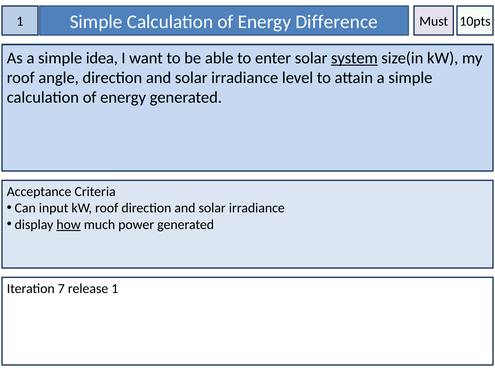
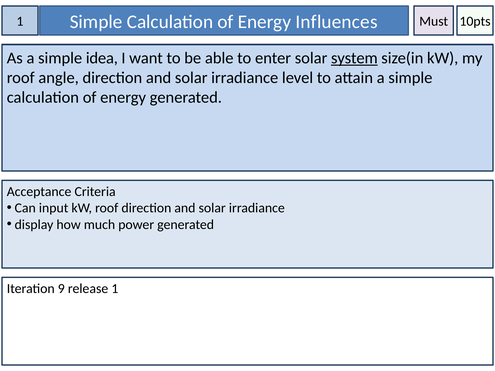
Difference: Difference -> Influences
how underline: present -> none
7: 7 -> 9
